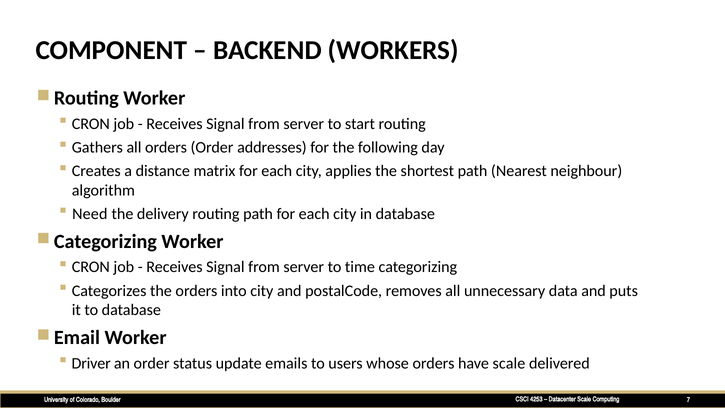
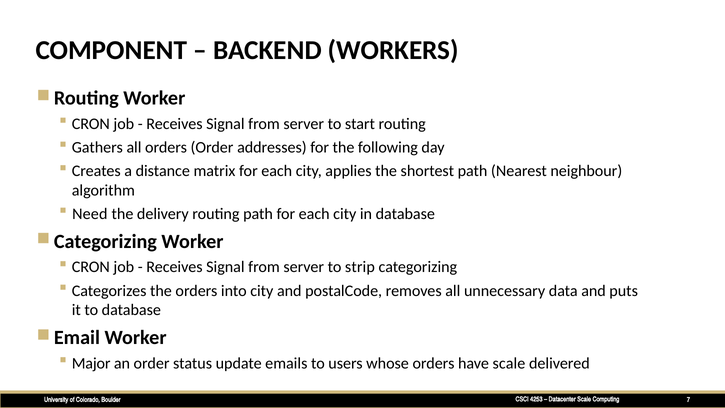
time: time -> strip
Driver: Driver -> Major
